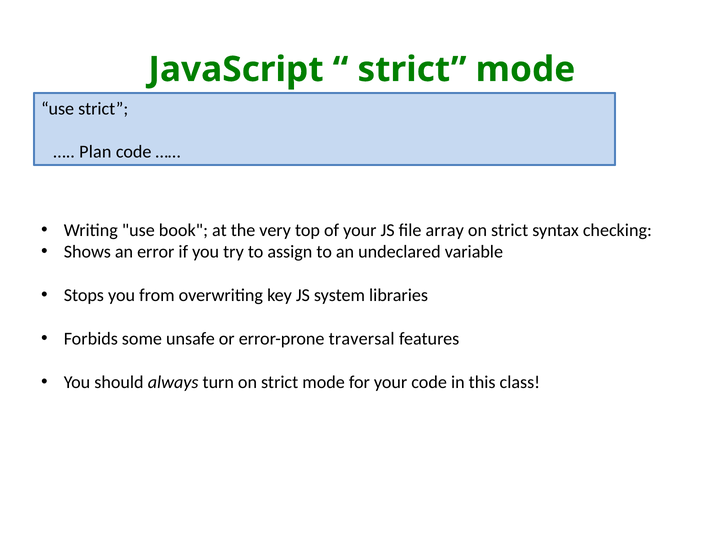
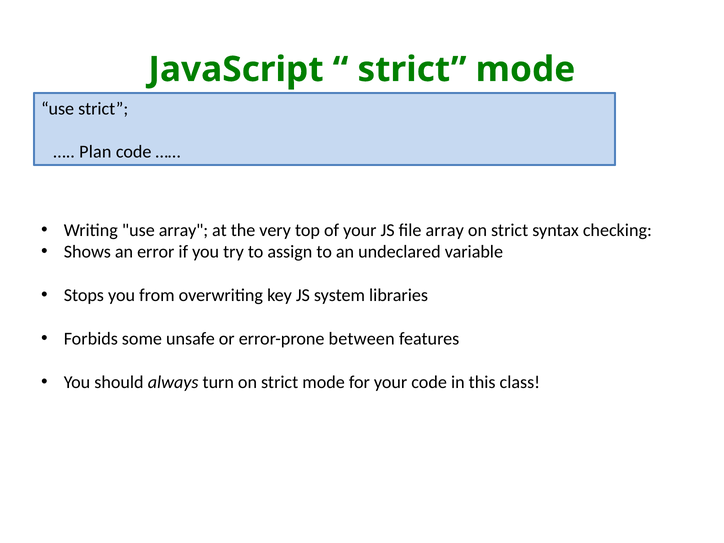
use book: book -> array
traversal: traversal -> between
